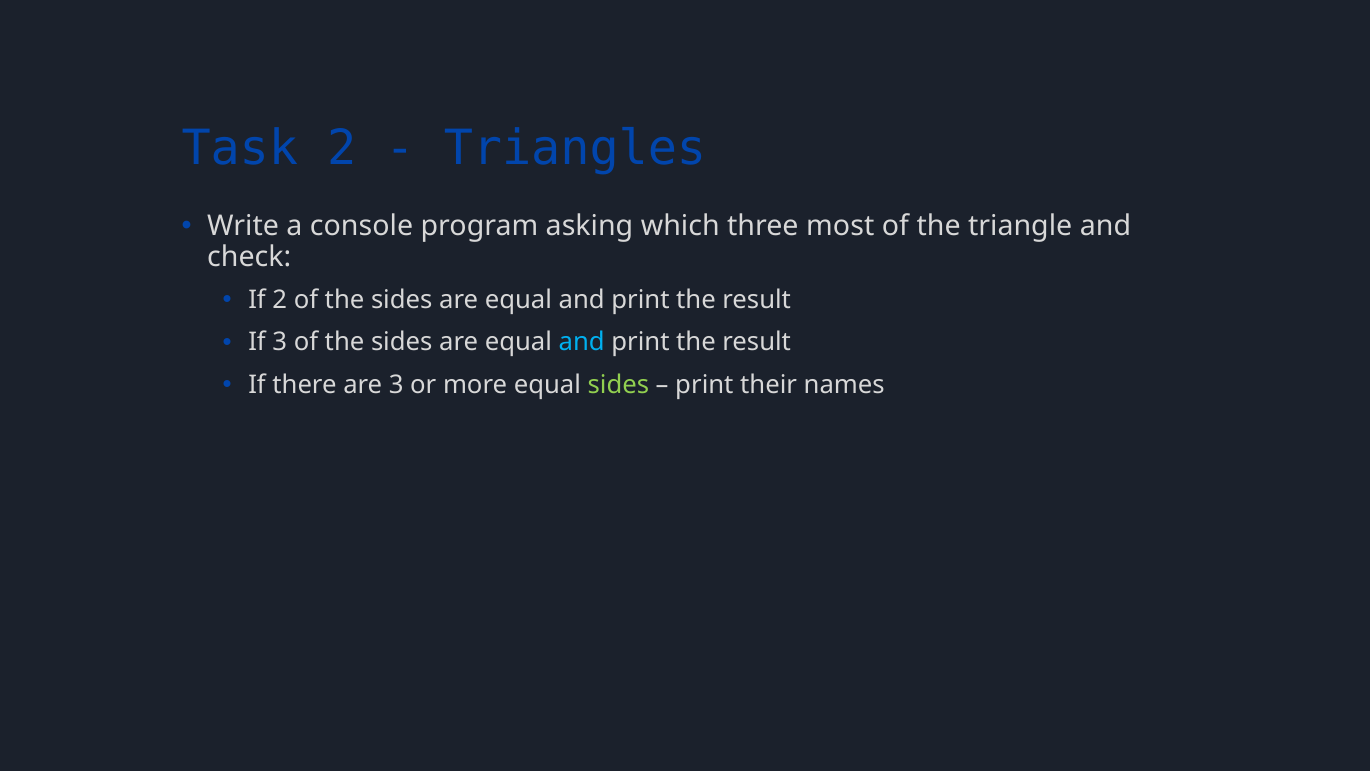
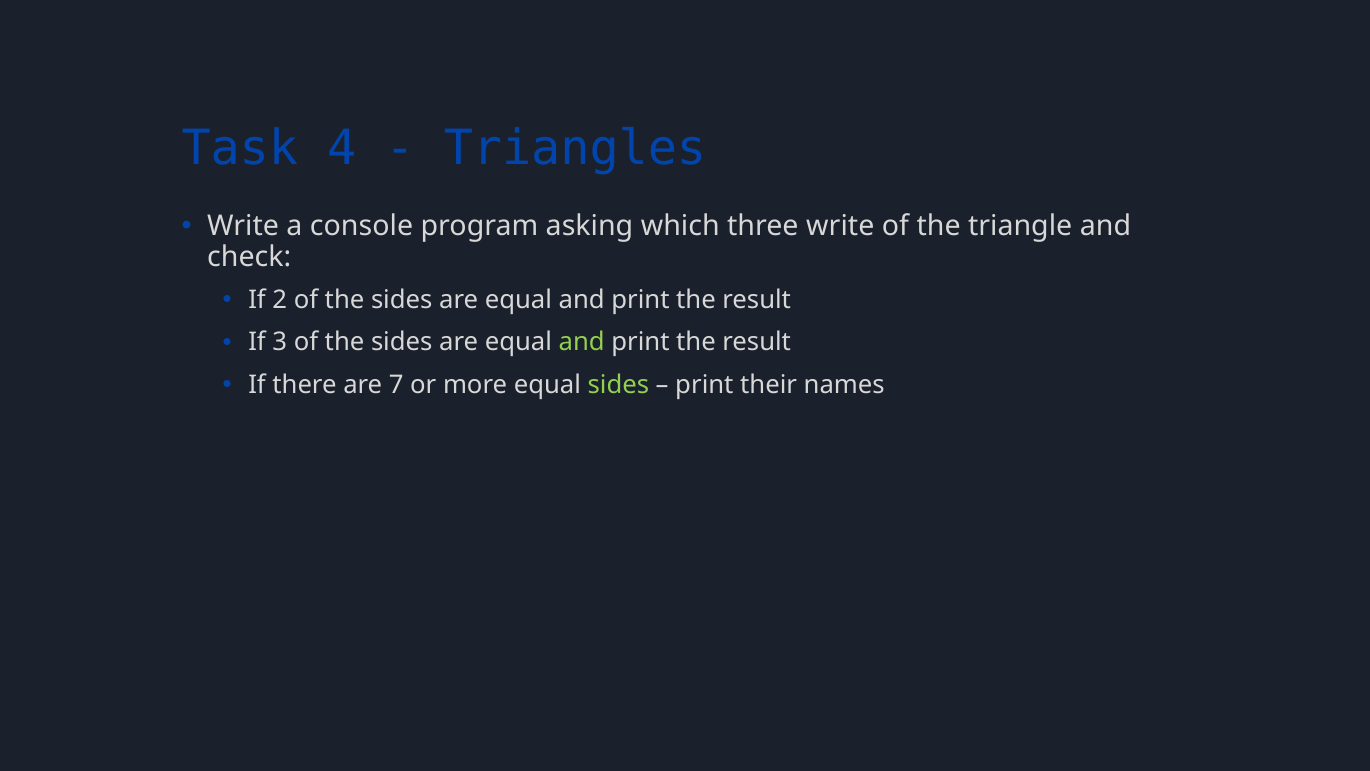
Task 2: 2 -> 4
three most: most -> write
and at (582, 342) colour: light blue -> light green
are 3: 3 -> 7
